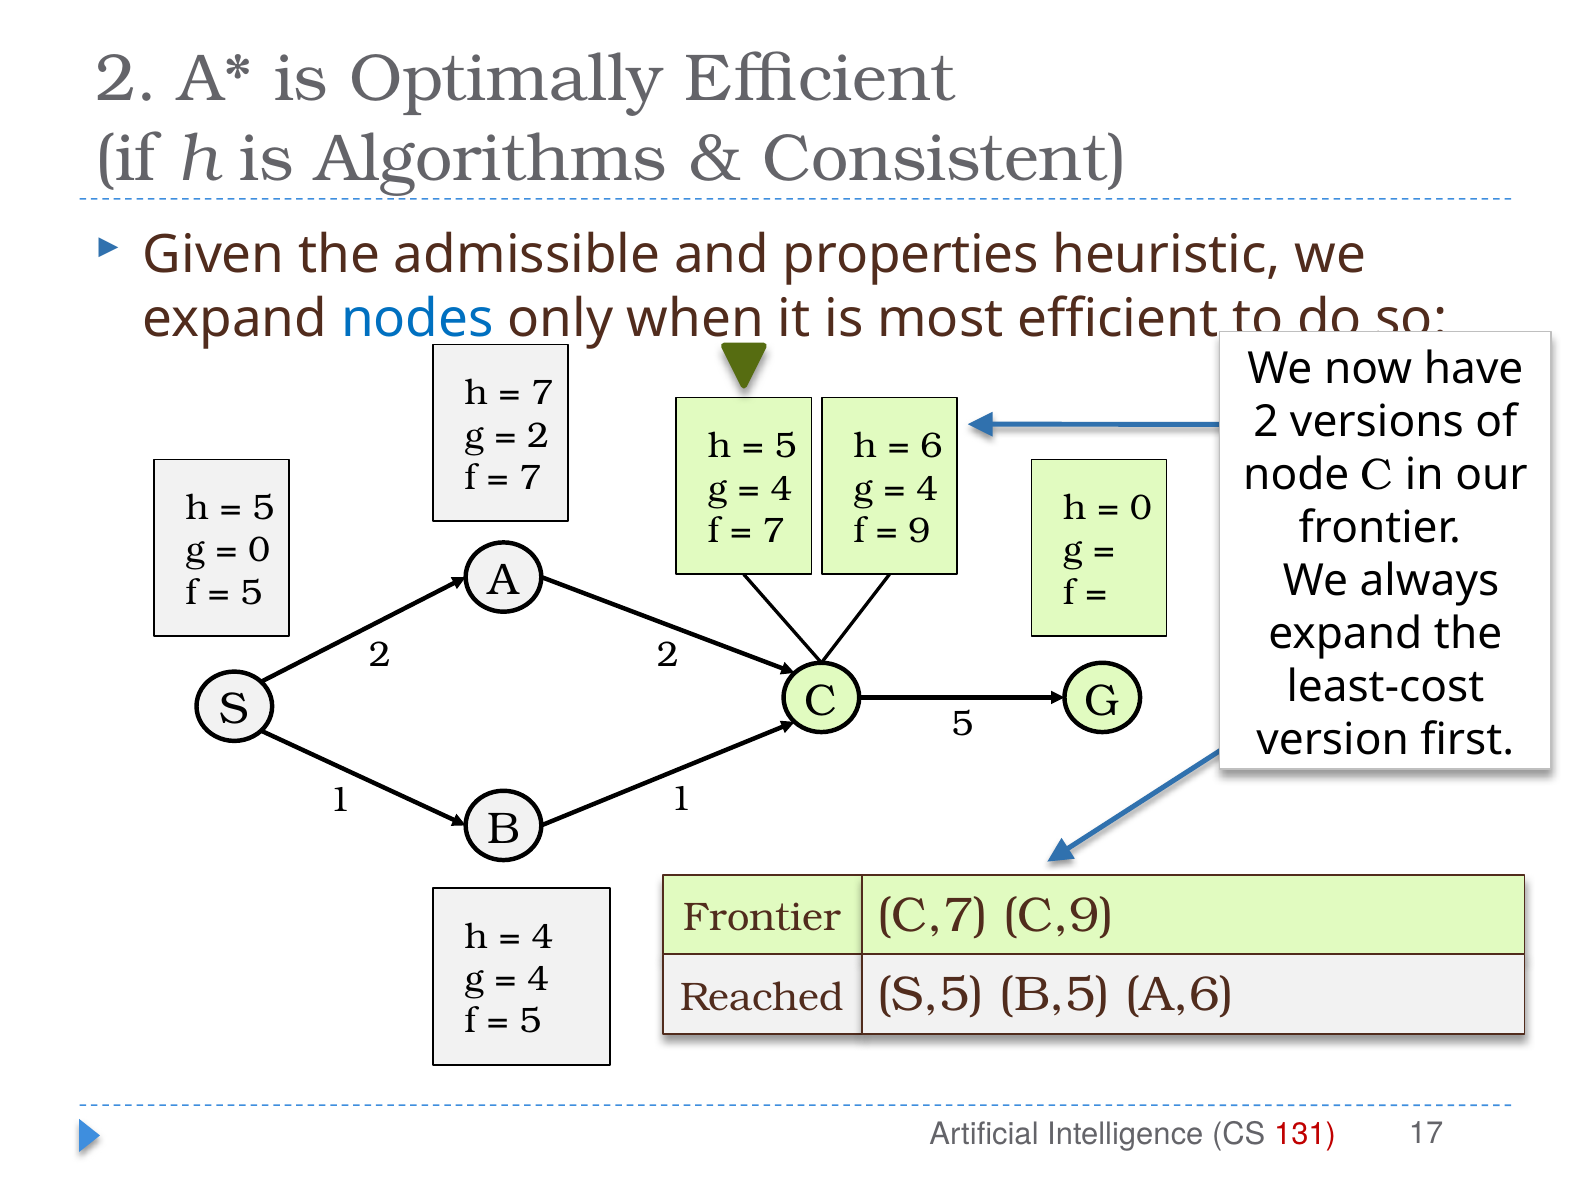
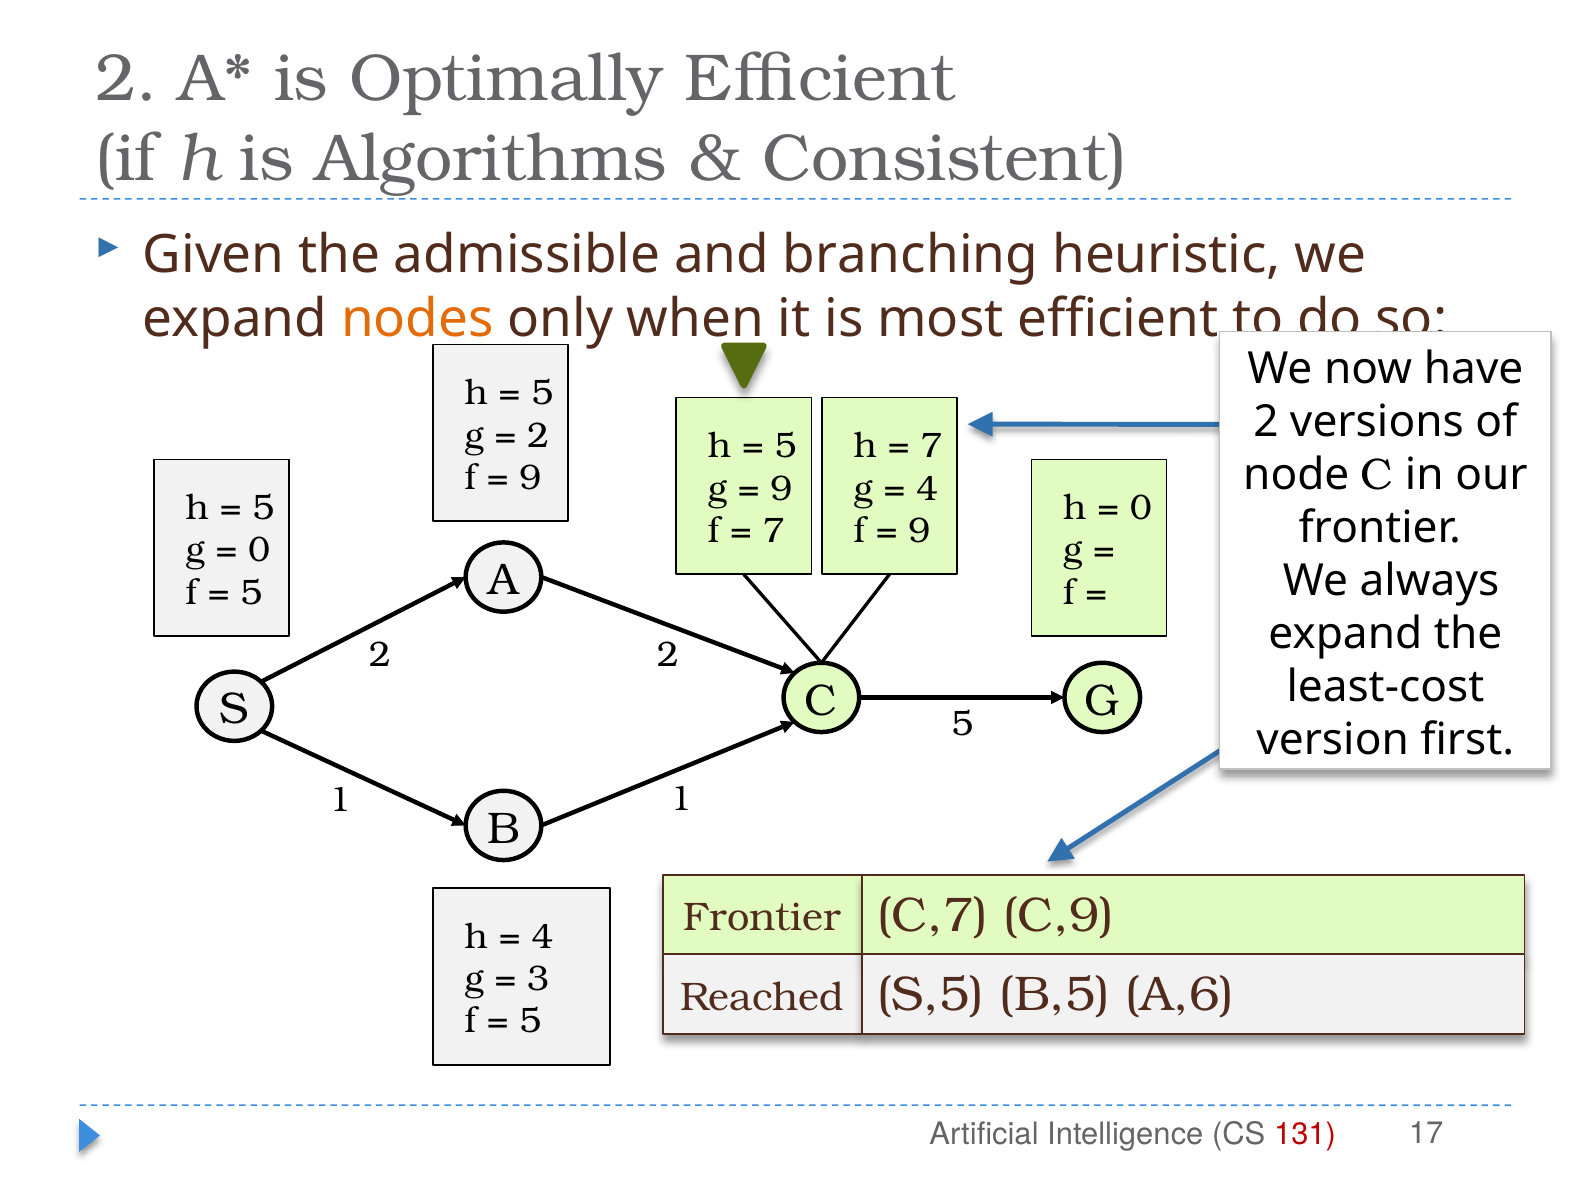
properties: properties -> branching
nodes colour: blue -> orange
7 at (542, 393): 7 -> 5
6 at (931, 446): 6 -> 7
7 at (530, 478): 7 -> 9
4 at (781, 489): 4 -> 9
4 at (538, 979): 4 -> 3
